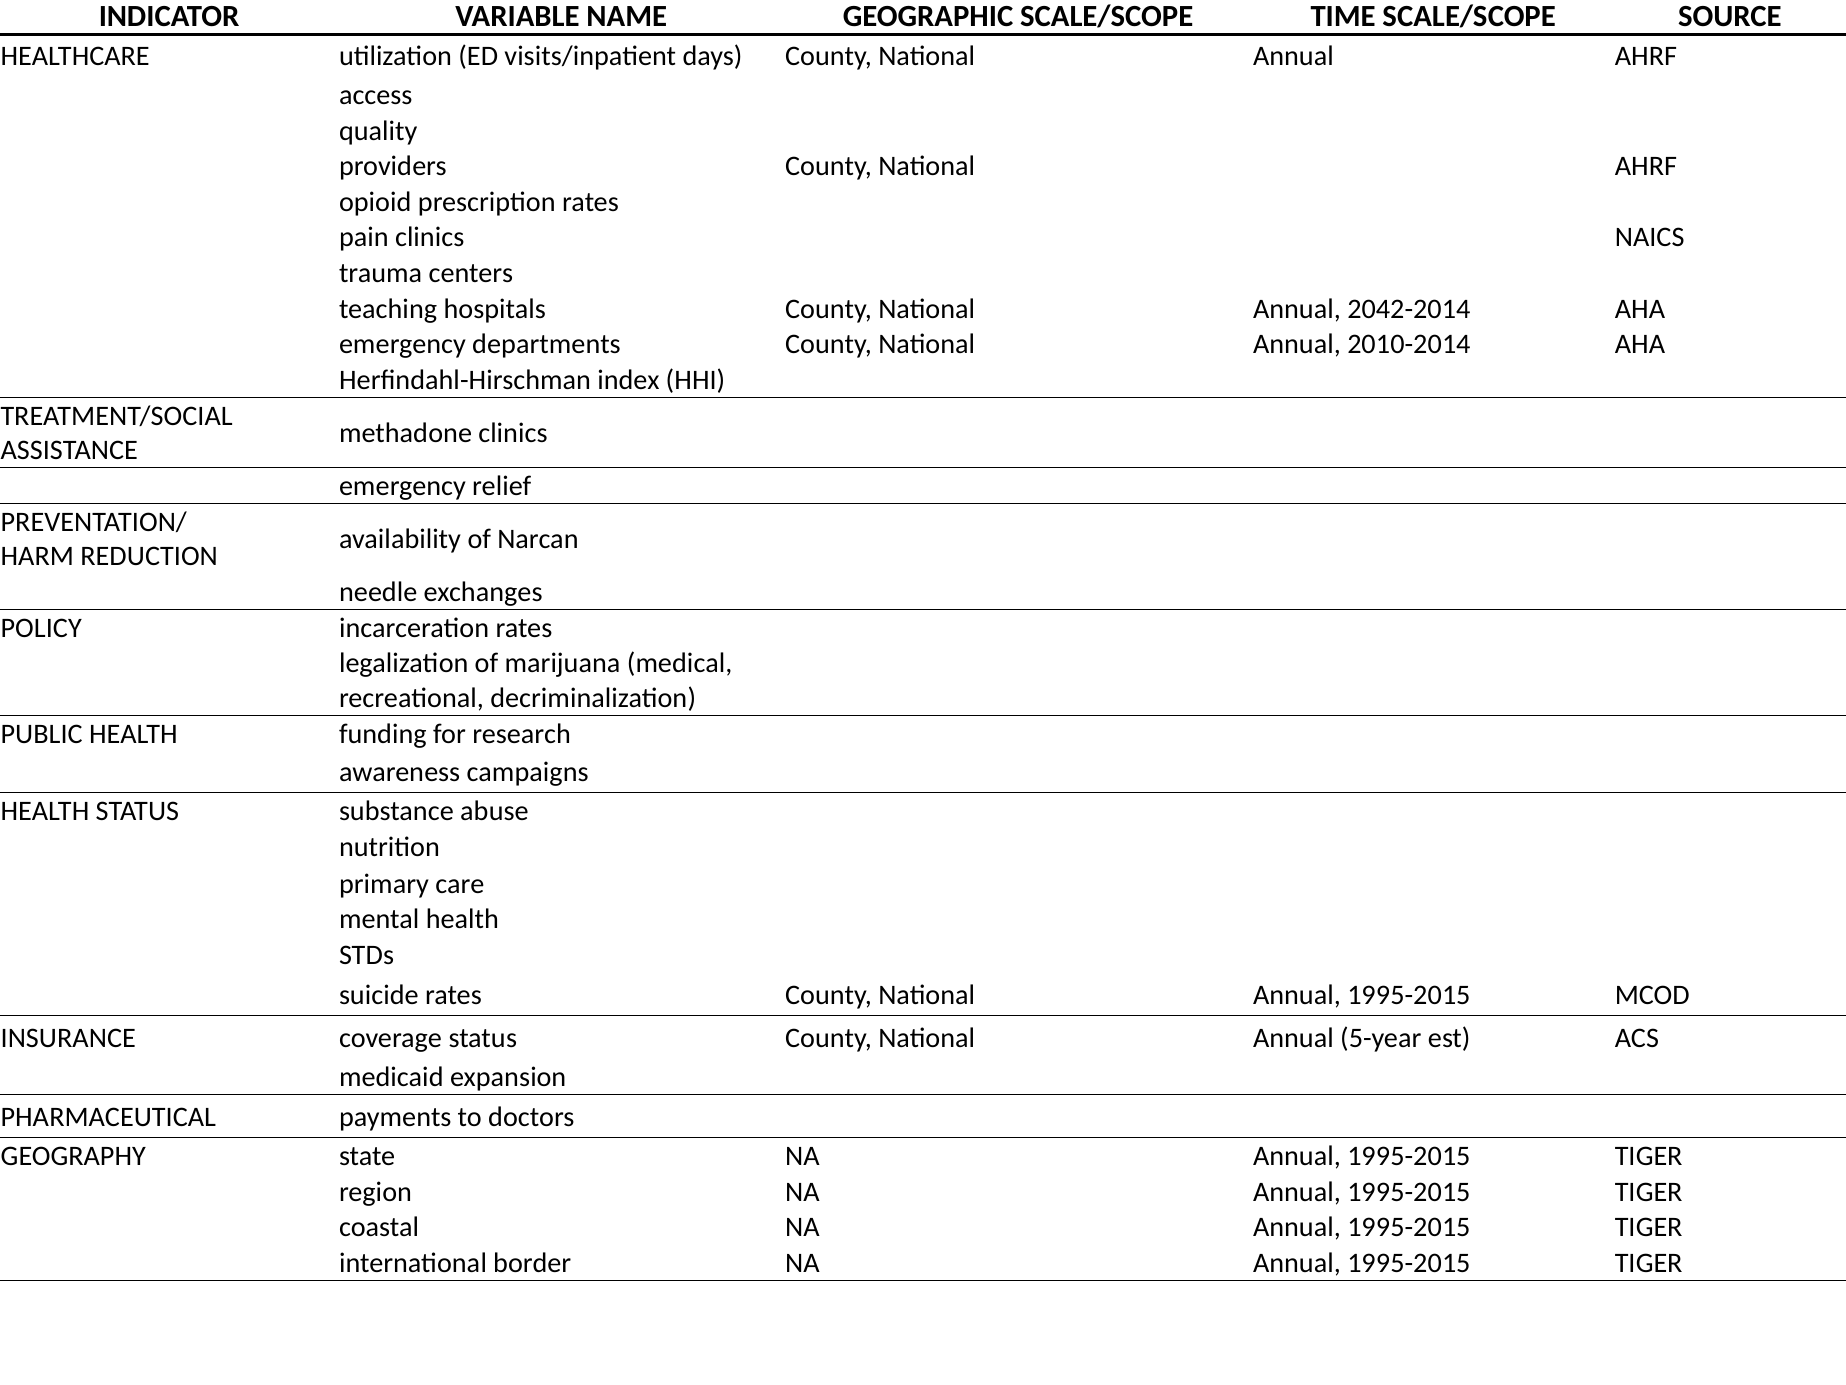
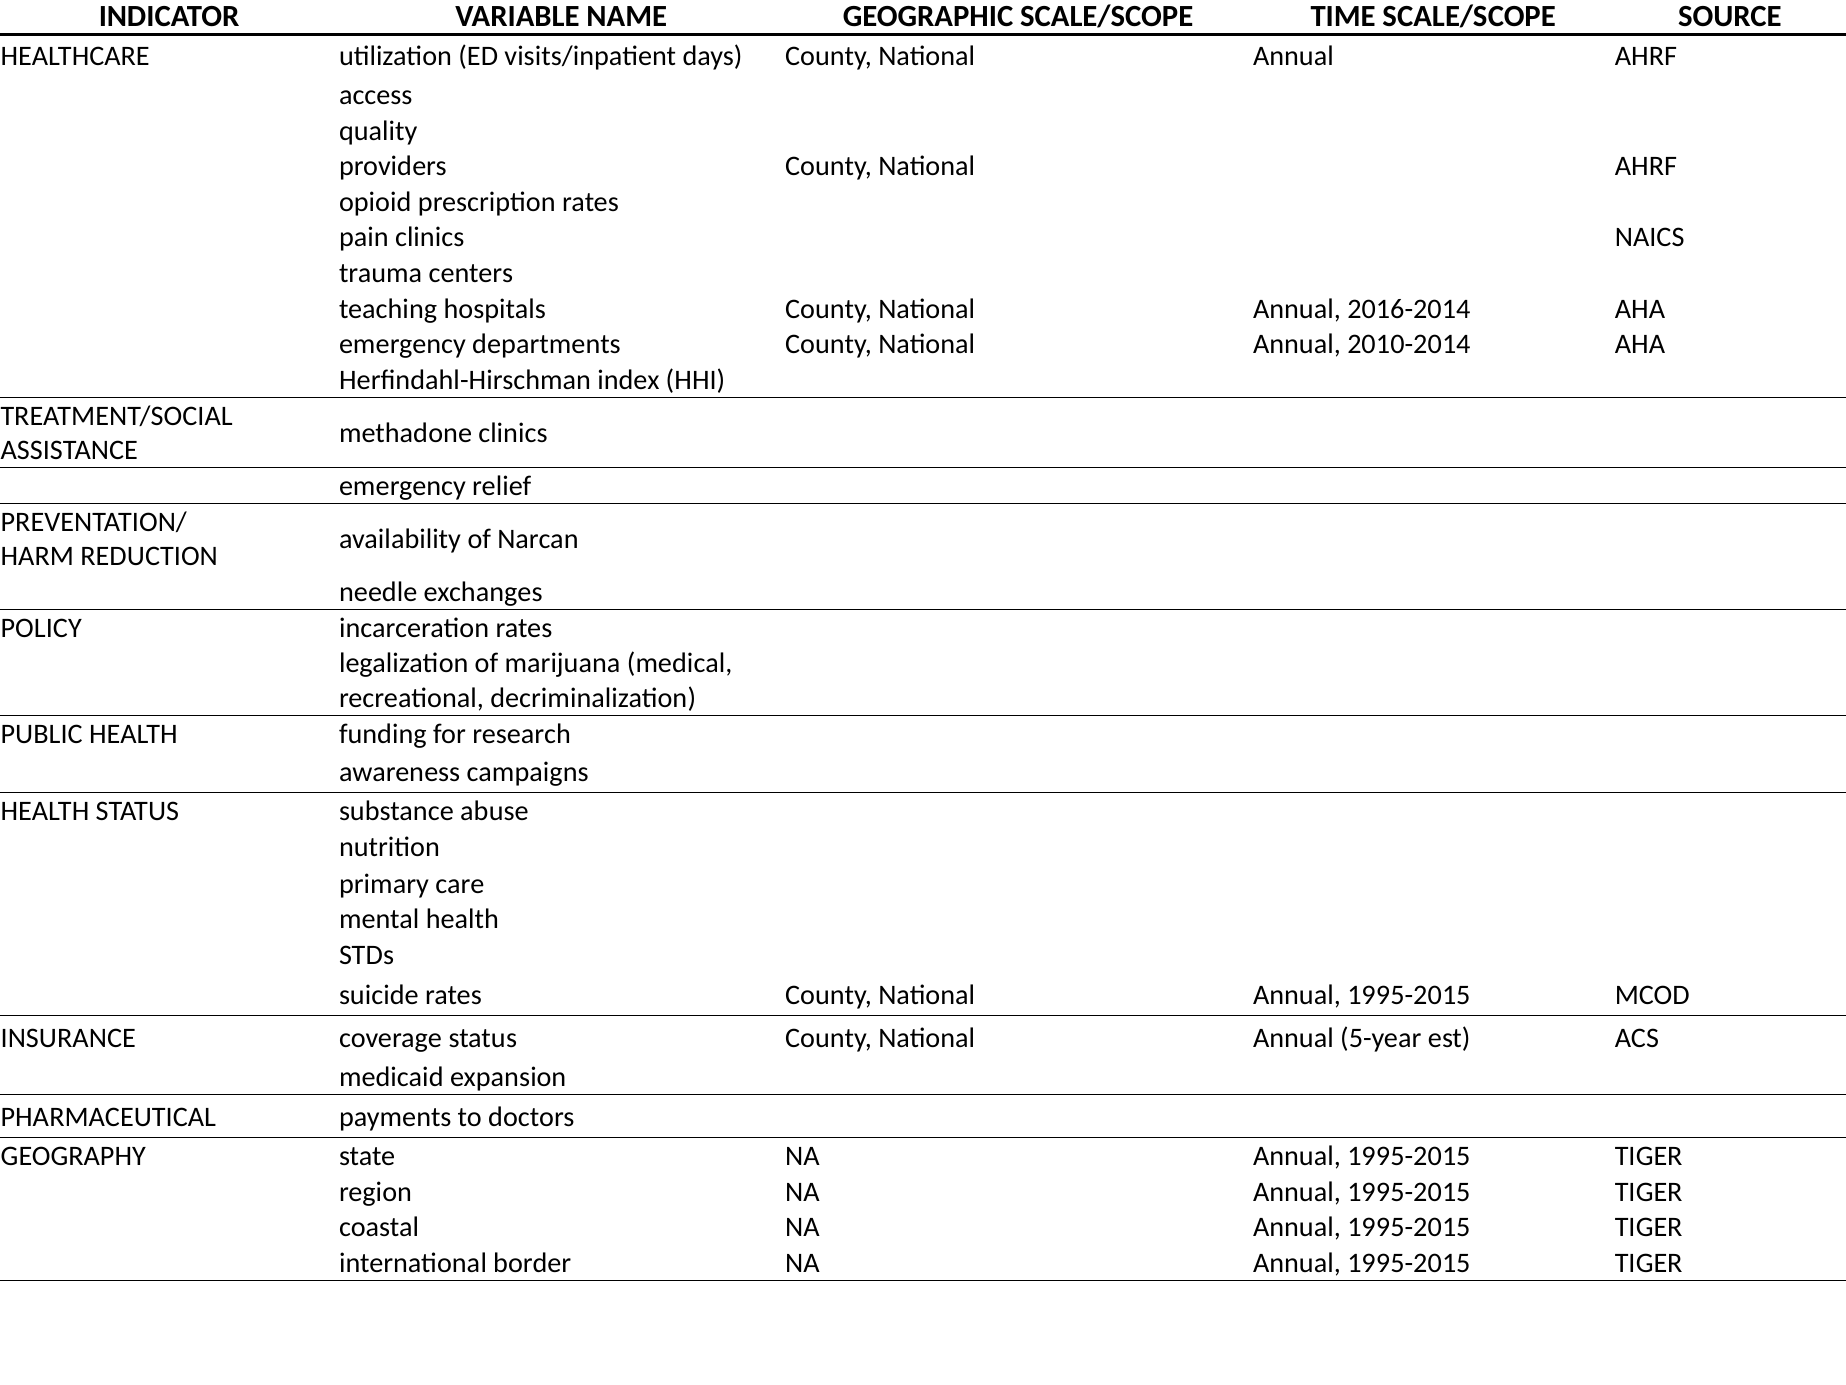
2042-2014: 2042-2014 -> 2016-2014
